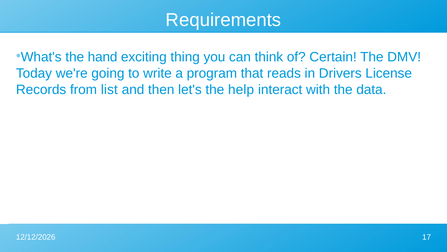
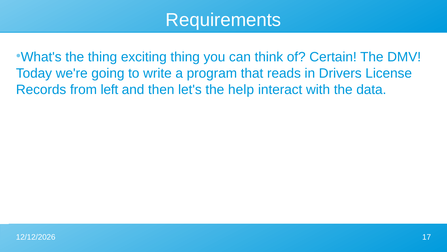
the hand: hand -> thing
list: list -> left
